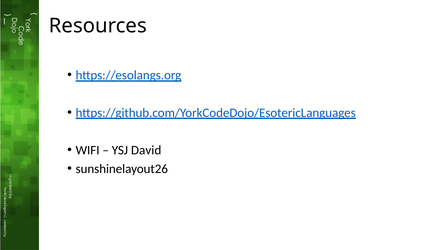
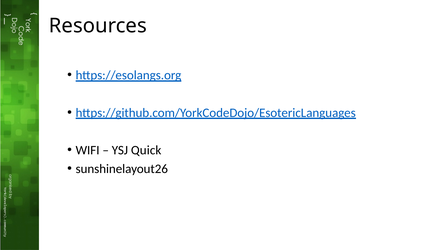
David: David -> Quick
